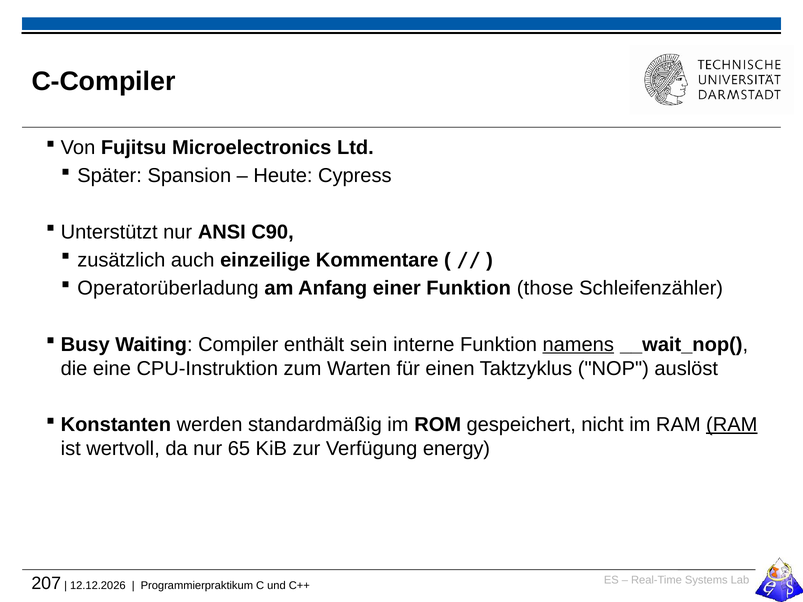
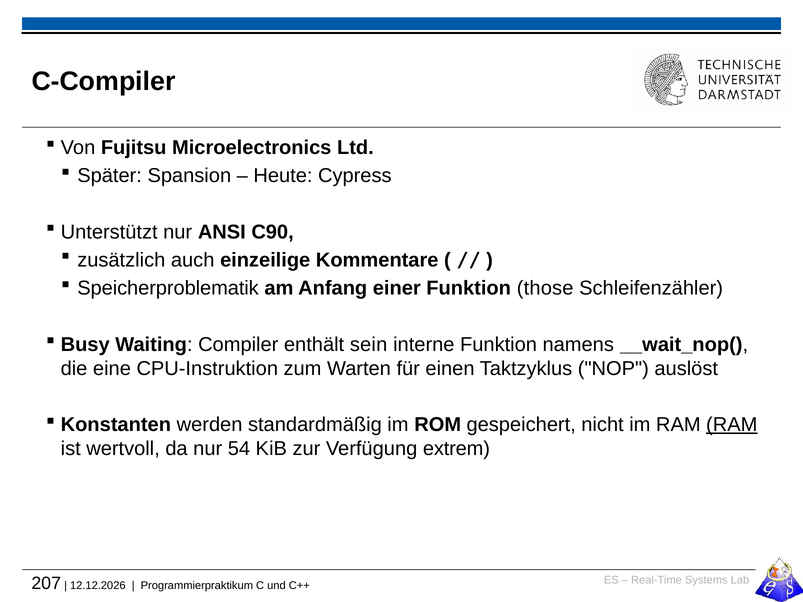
Operatorüberladung: Operatorüberladung -> Speicherproblematik
namens underline: present -> none
65: 65 -> 54
energy: energy -> extrem
